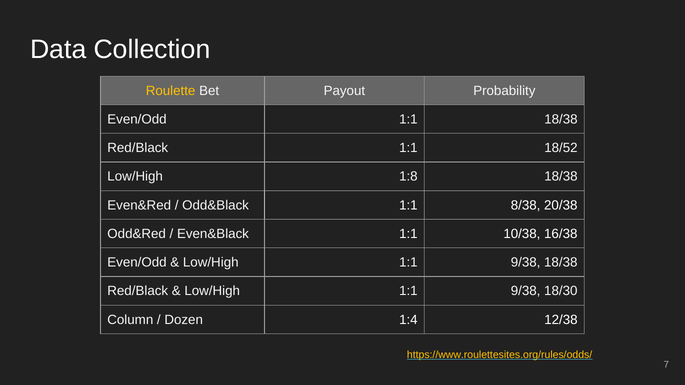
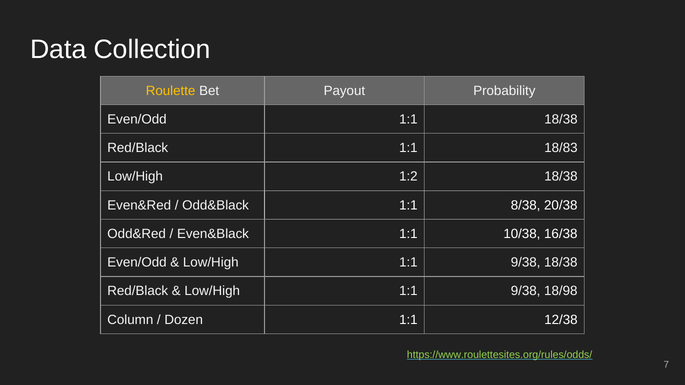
18/52: 18/52 -> 18/83
1:8: 1:8 -> 1:2
18/30: 18/30 -> 18/98
Dozen 1:4: 1:4 -> 1:1
https://www.roulettesites.org/rules/odds/ colour: yellow -> light green
